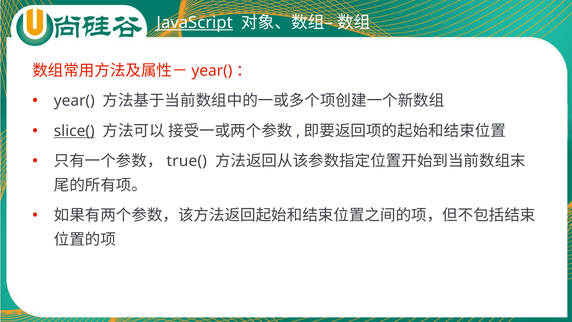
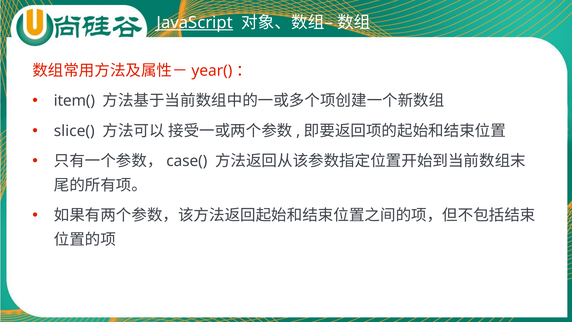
year( at (74, 101): year( -> item(
slice( underline: present -> none
true(: true( -> case(
